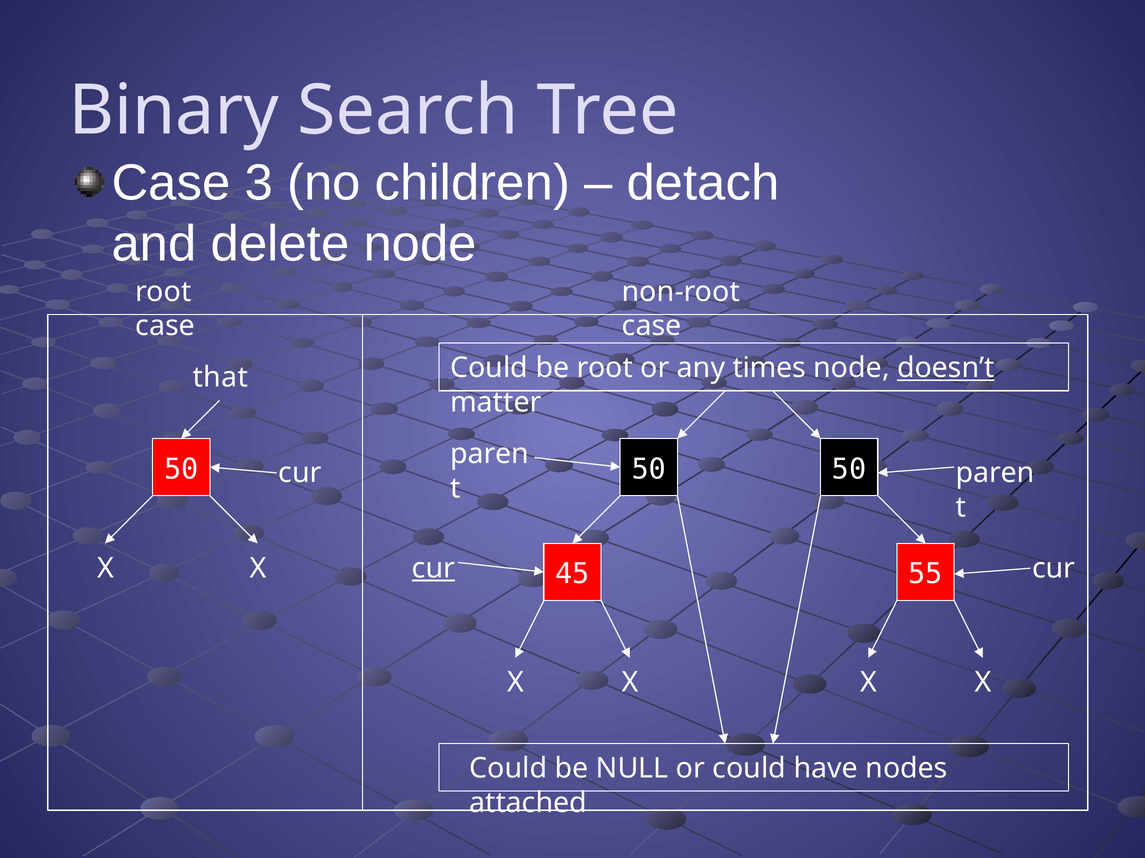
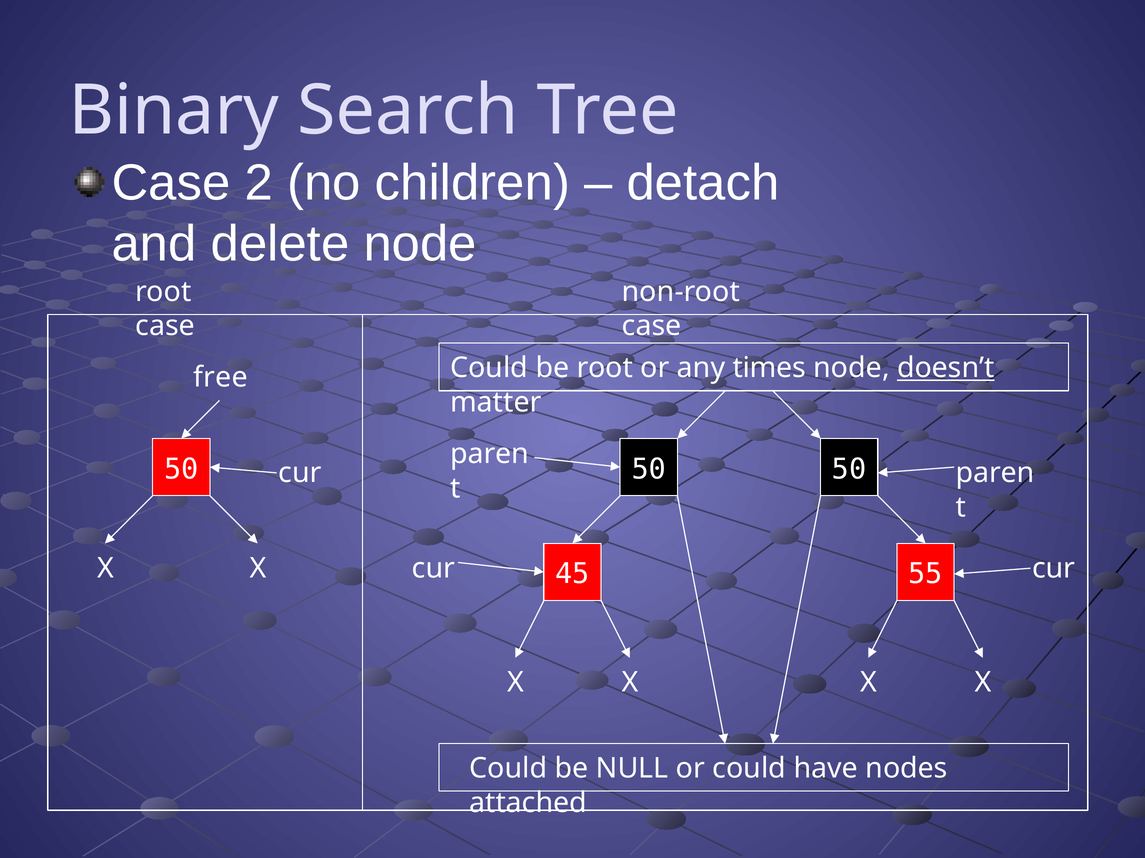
3: 3 -> 2
that: that -> free
cur at (434, 569) underline: present -> none
